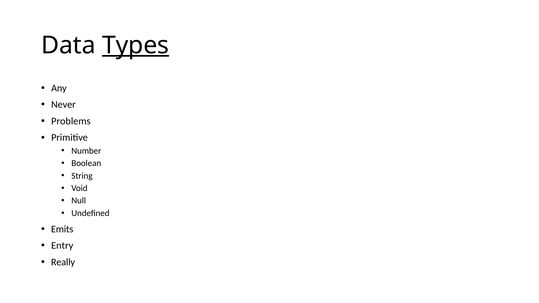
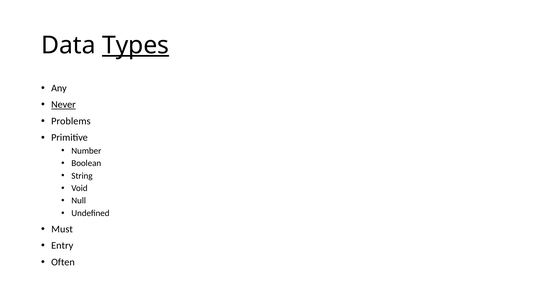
Never underline: none -> present
Emits: Emits -> Must
Really: Really -> Often
